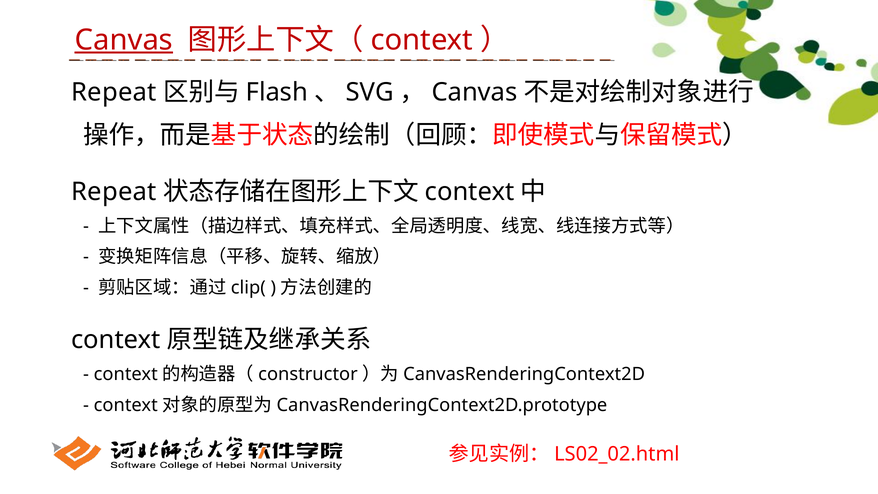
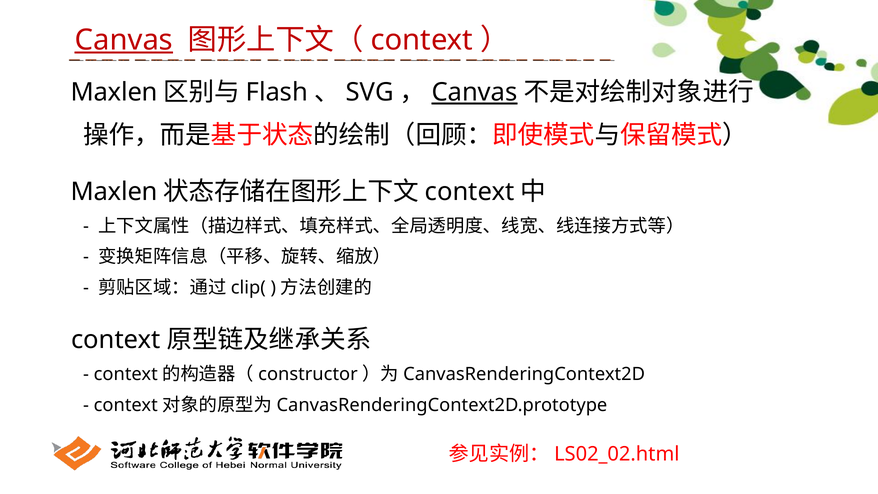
Repeat at (114, 92): Repeat -> Maxlen
Canvas at (475, 92) underline: none -> present
Repeat at (114, 192): Repeat -> Maxlen
